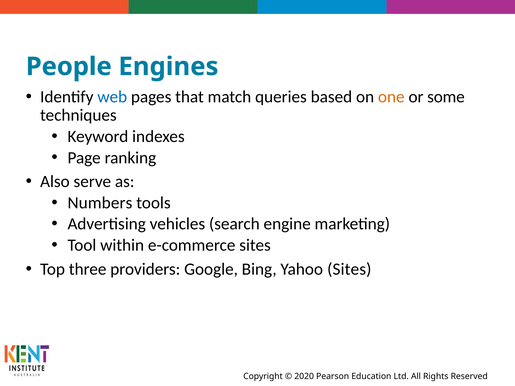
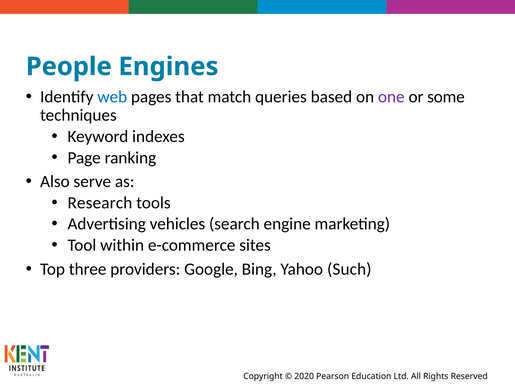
one colour: orange -> purple
Numbers: Numbers -> Research
Yahoo Sites: Sites -> Such
